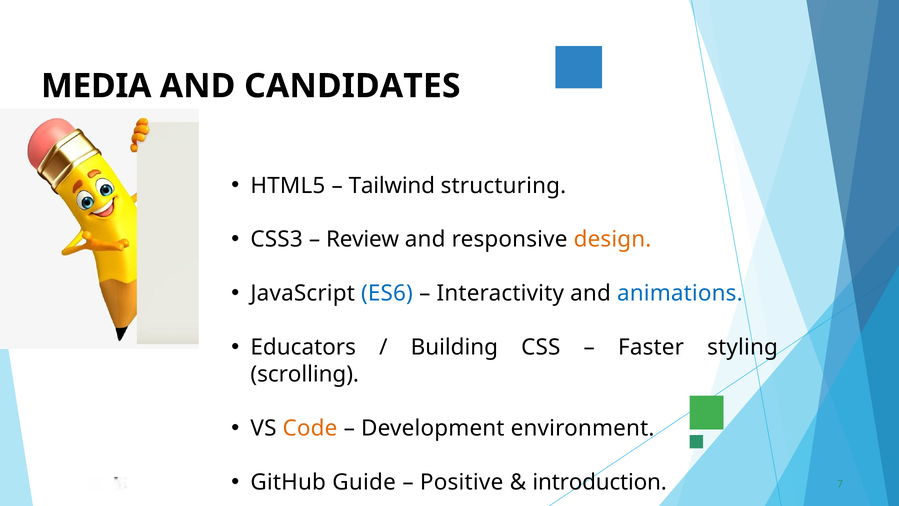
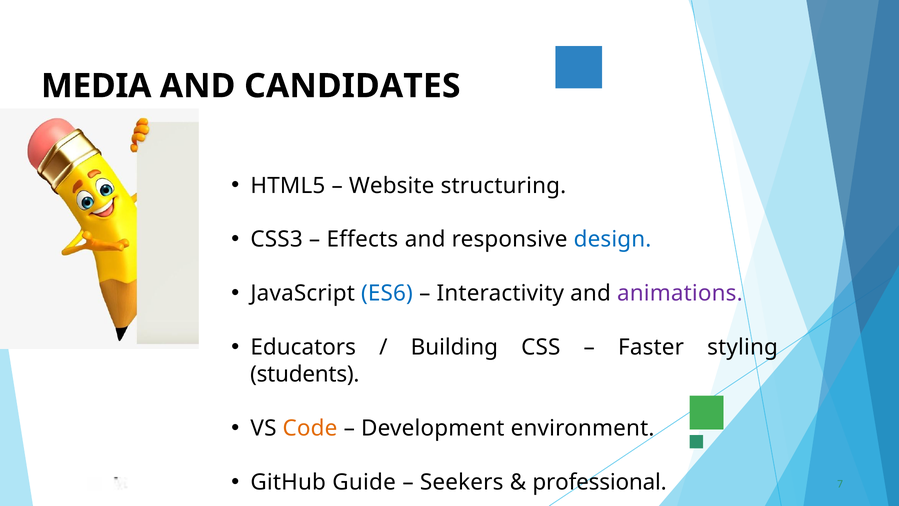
Tailwind: Tailwind -> Website
Review: Review -> Effects
design colour: orange -> blue
animations colour: blue -> purple
scrolling: scrolling -> students
Positive: Positive -> Seekers
introduction: introduction -> professional
